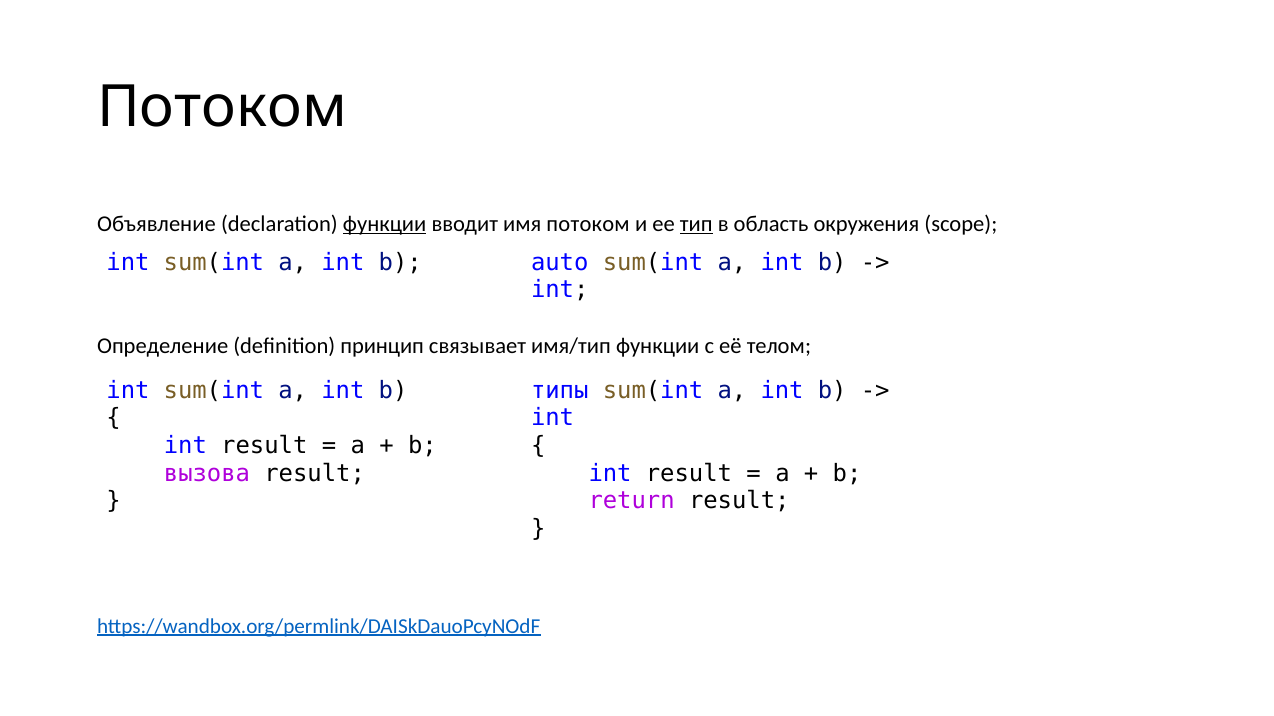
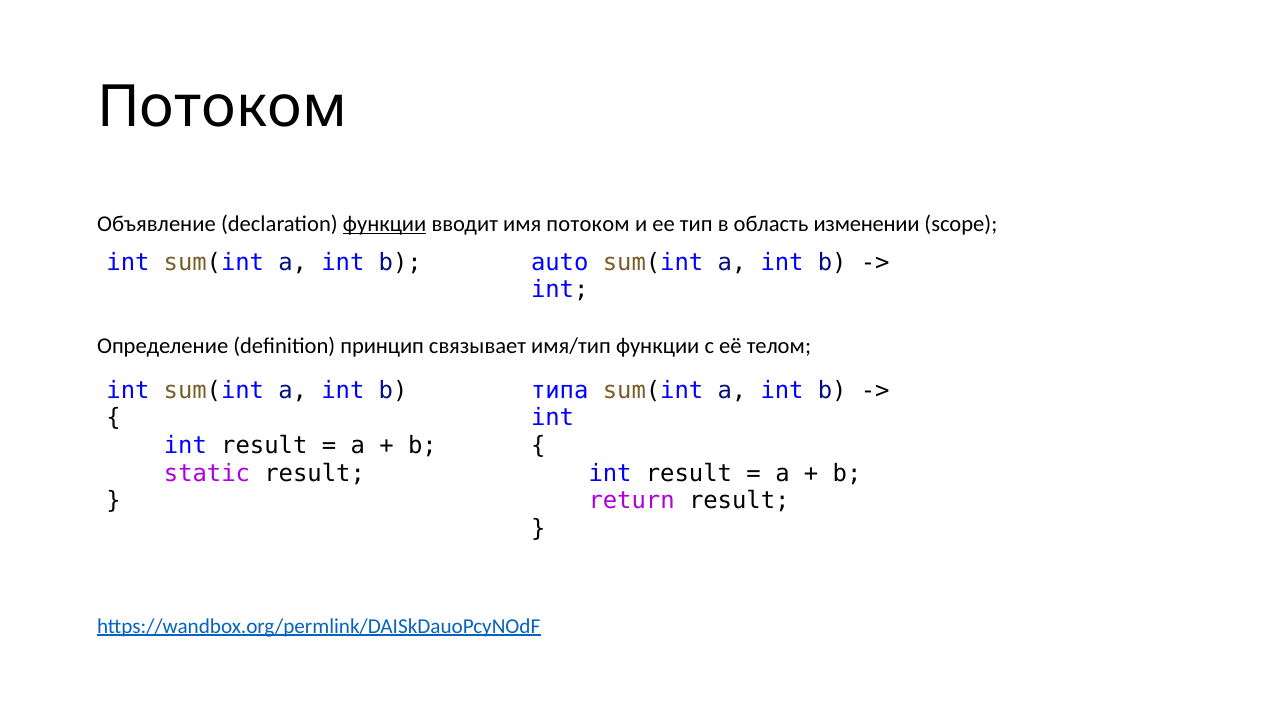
тип underline: present -> none
окружения: окружения -> изменении
типы: типы -> типа
вызова: вызова -> static
